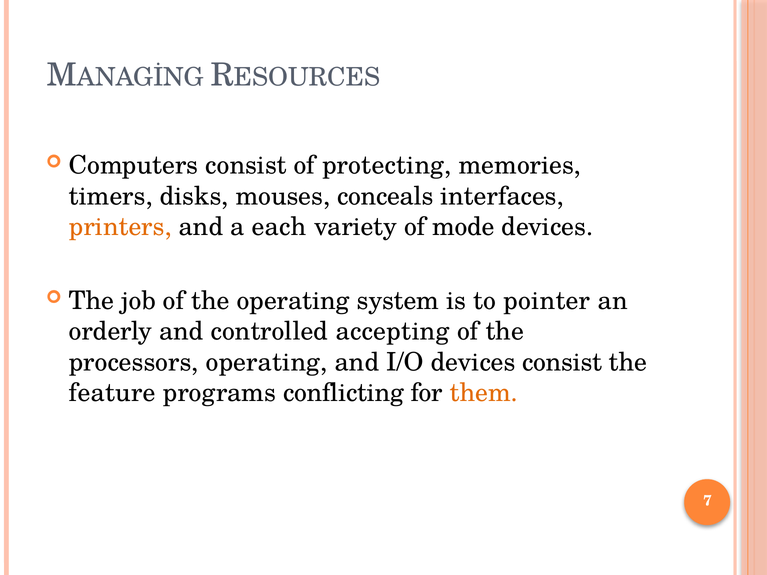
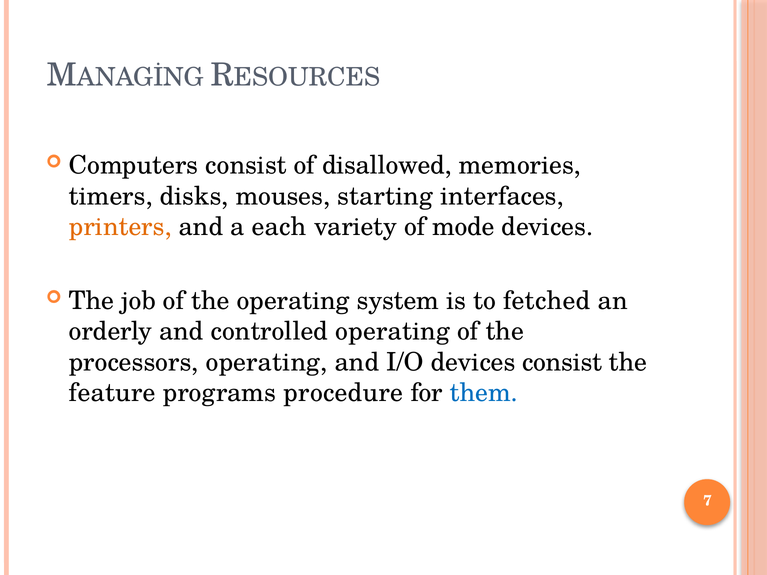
protecting: protecting -> disallowed
conceals: conceals -> starting
pointer: pointer -> fetched
controlled accepting: accepting -> operating
conflicting: conflicting -> procedure
them colour: orange -> blue
